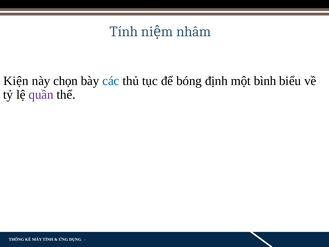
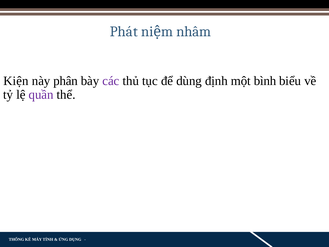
Tính at (124, 31): Tính -> Phát
chọn: chọn -> phân
các colour: blue -> purple
bóng: bóng -> dùng
